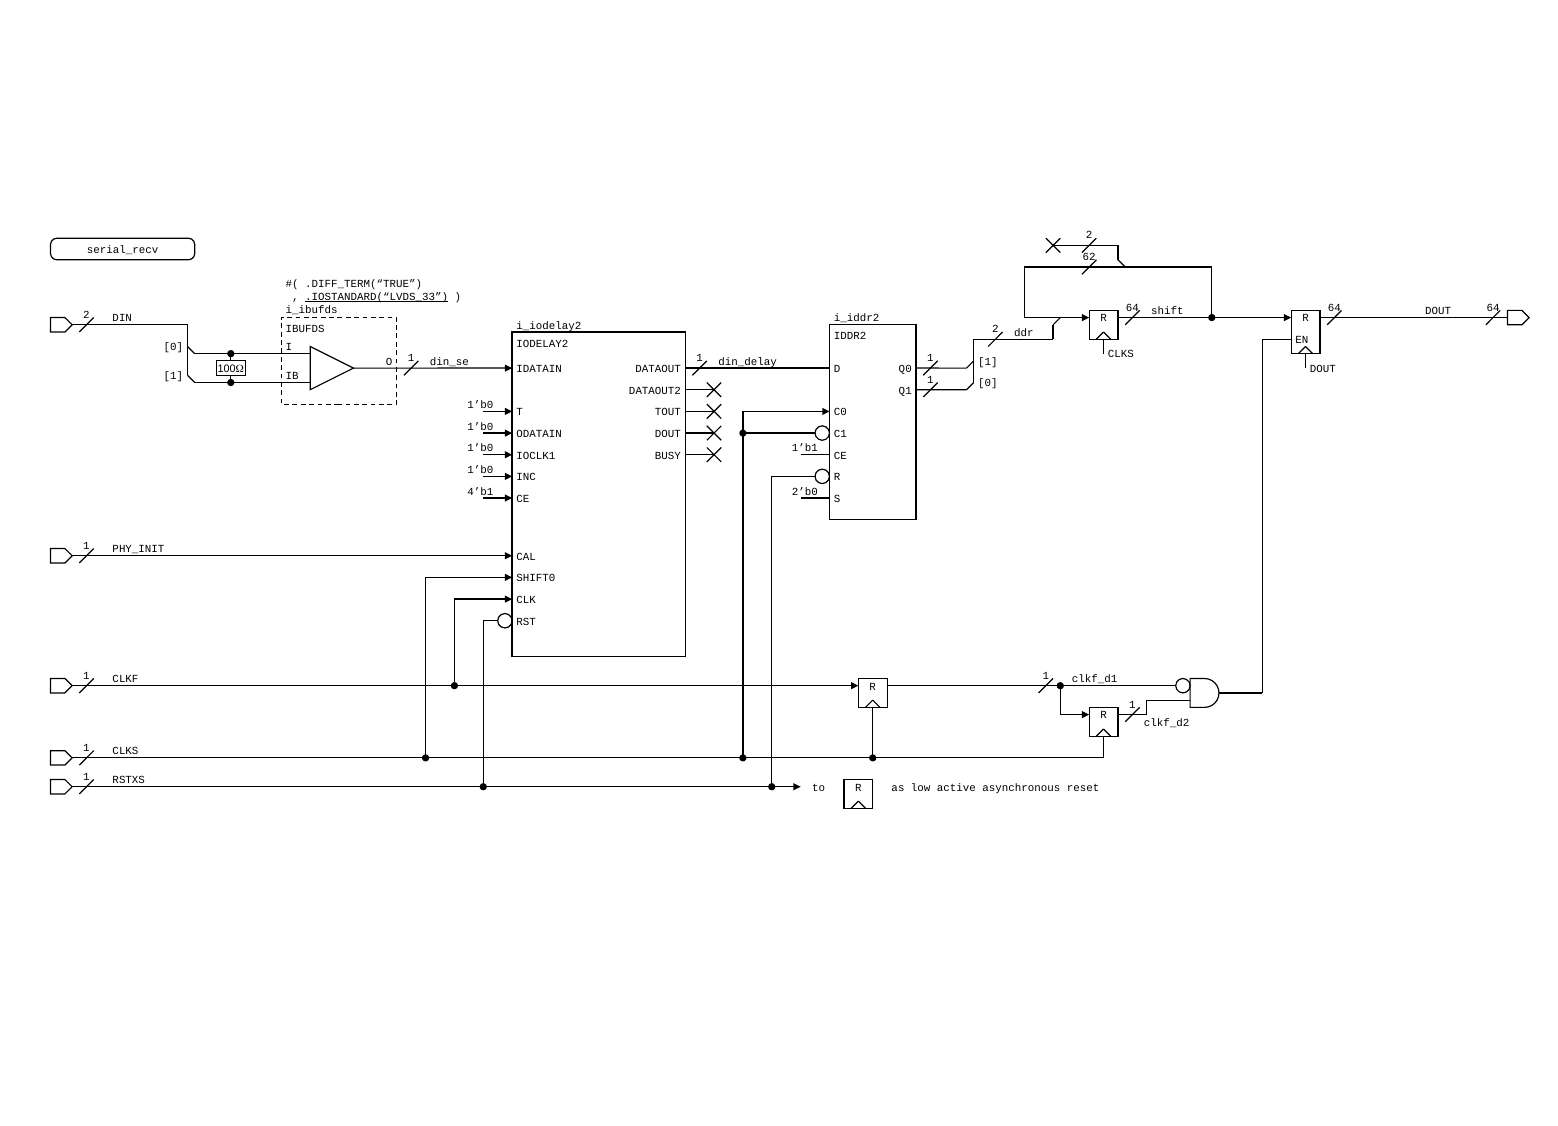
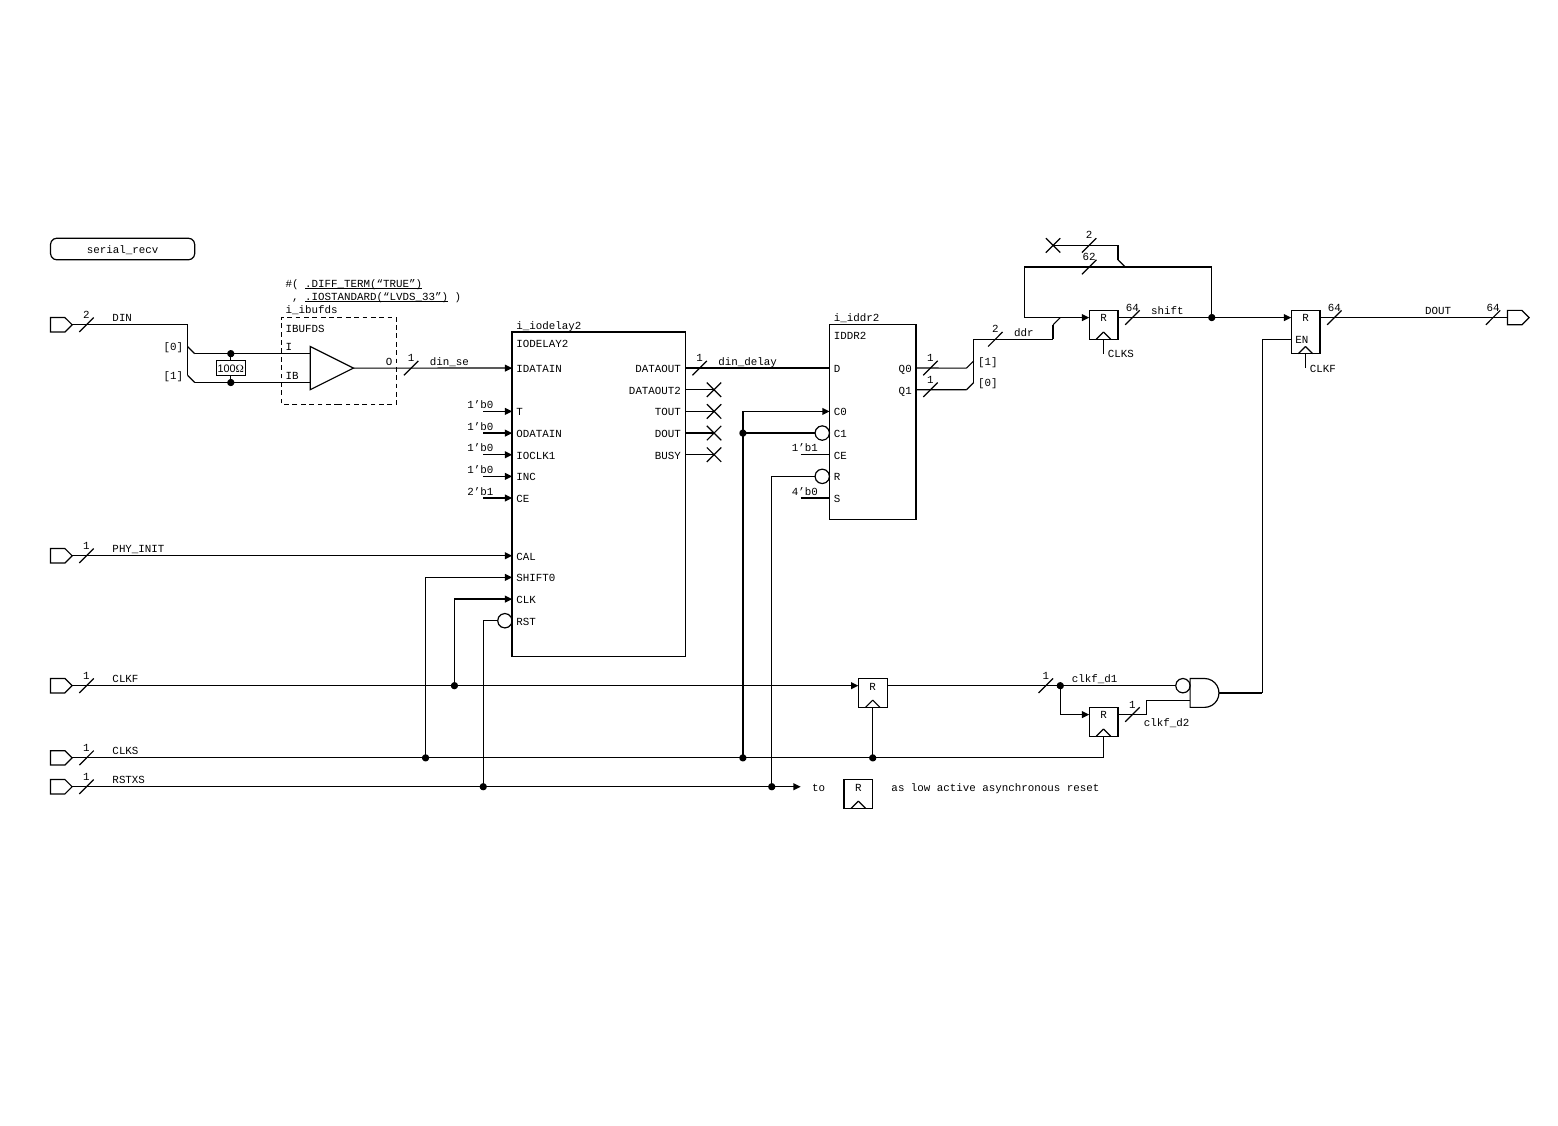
.DIFF_TERM(“TRUE underline: none -> present
DOUT at (1323, 369): DOUT -> CLKF
4’b1: 4’b1 -> 2’b1
2’b0: 2’b0 -> 4’b0
